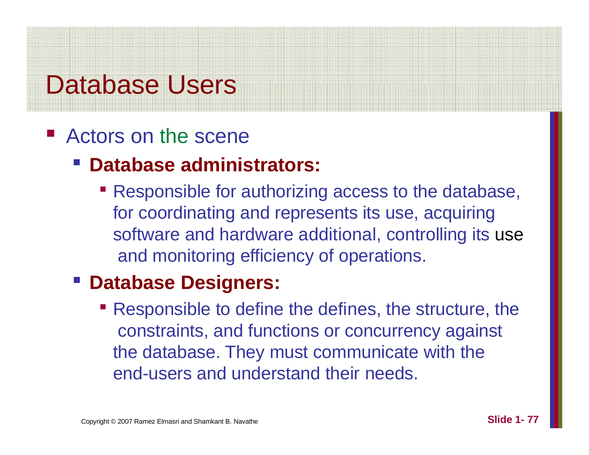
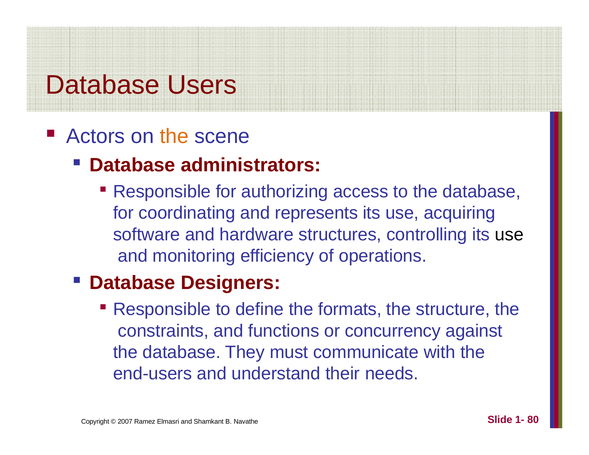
the at (174, 136) colour: green -> orange
additional: additional -> structures
defines: defines -> formats
77: 77 -> 80
